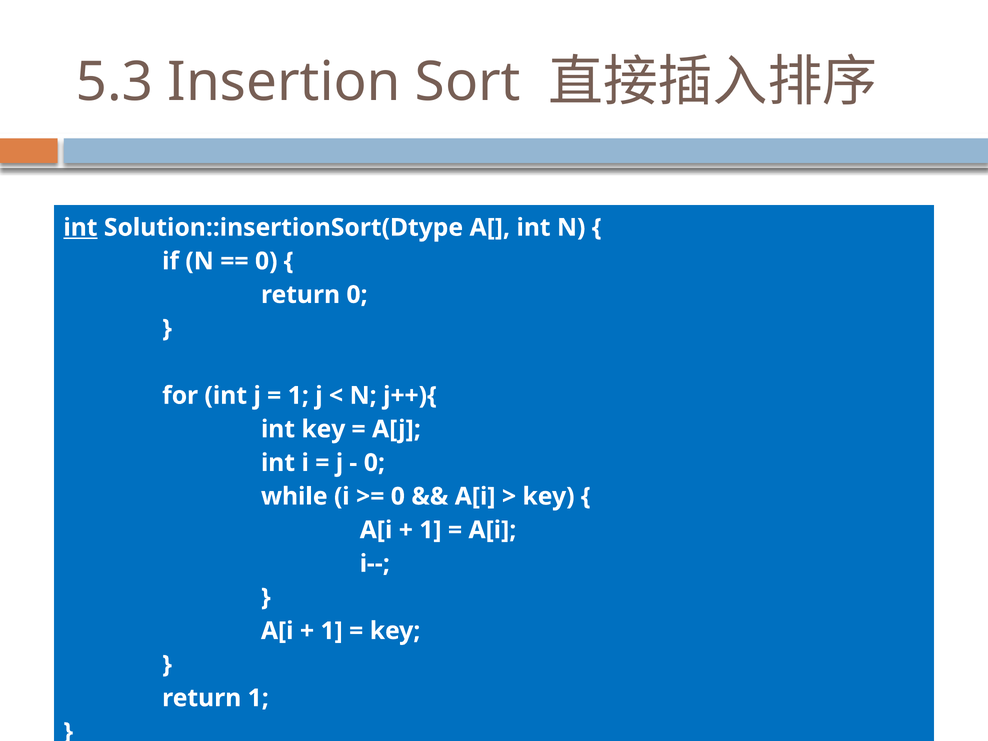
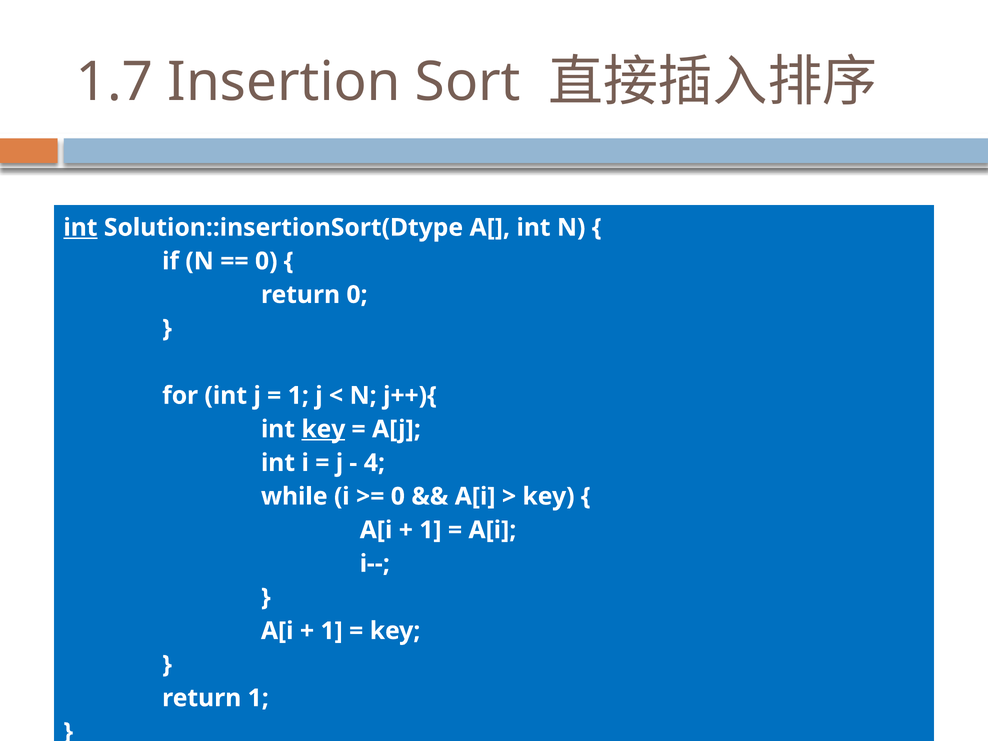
5.3: 5.3 -> 1.7
key at (323, 429) underline: none -> present
0 at (374, 463): 0 -> 4
